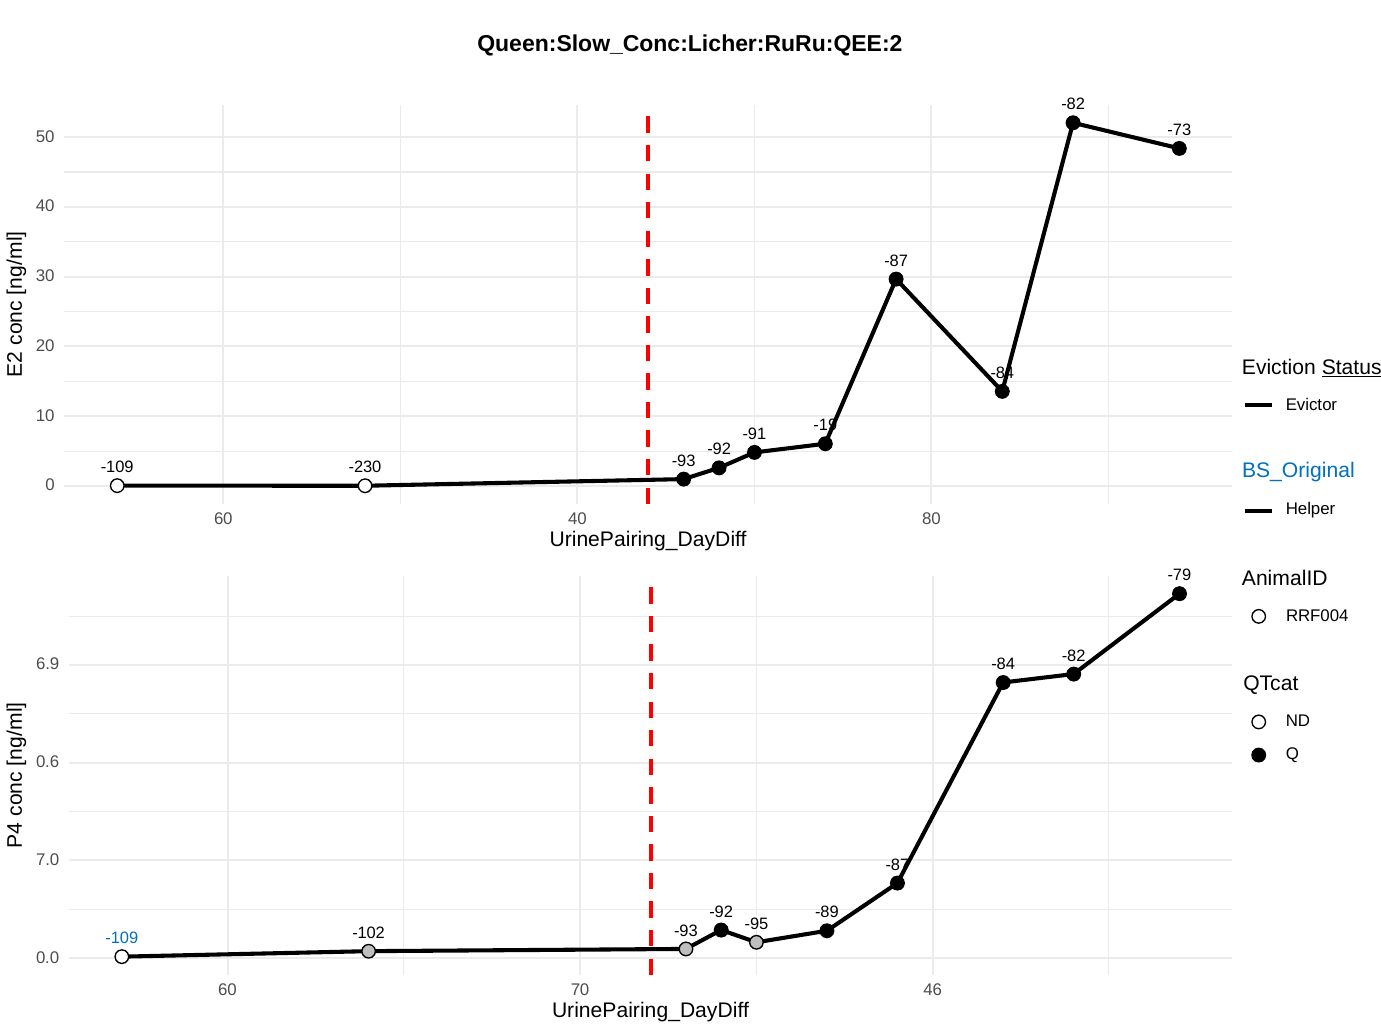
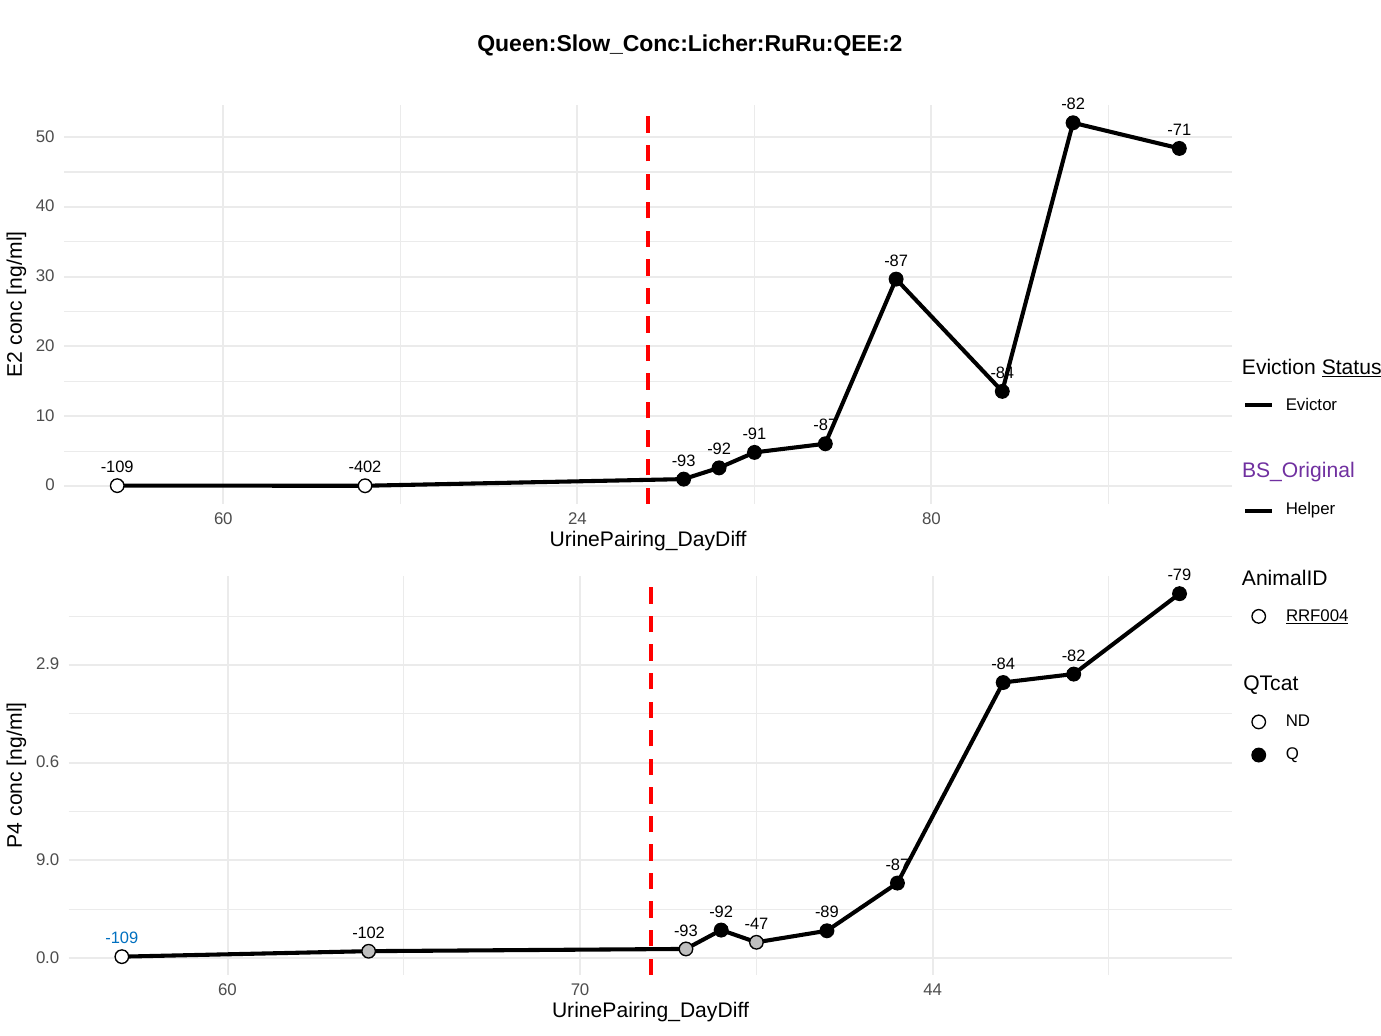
-73: -73 -> -71
-19 at (825, 425): -19 -> -87
-230: -230 -> -402
BS_Original colour: blue -> purple
60 40: 40 -> 24
RRF004 underline: none -> present
6.9: 6.9 -> 2.9
7.0: 7.0 -> 9.0
-95: -95 -> -47
46: 46 -> 44
